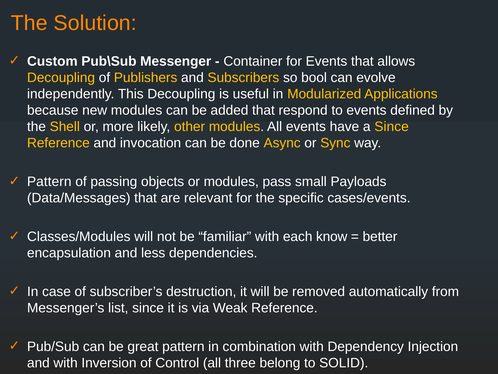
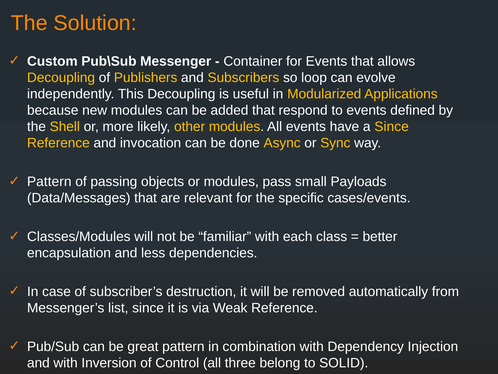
bool: bool -> loop
know: know -> class
